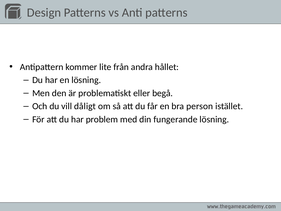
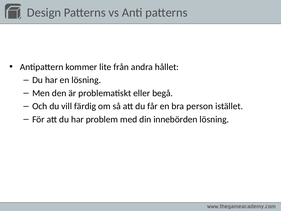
dåligt: dåligt -> färdig
fungerande: fungerande -> innebörden
